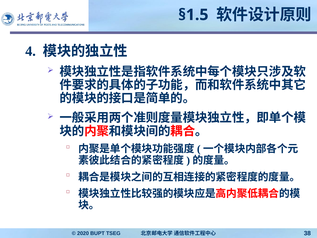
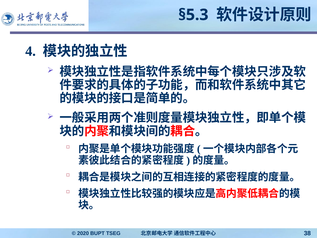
§1.5: §1.5 -> §5.3
